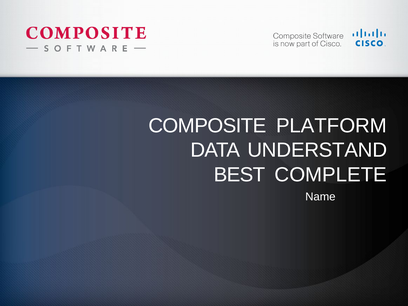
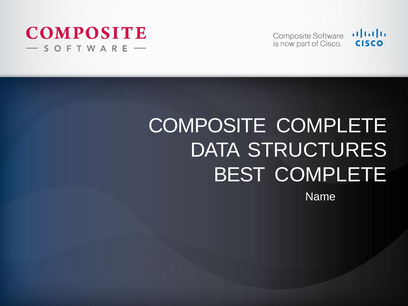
COMPOSITE PLATFORM: PLATFORM -> COMPLETE
UNDERSTAND: UNDERSTAND -> STRUCTURES
